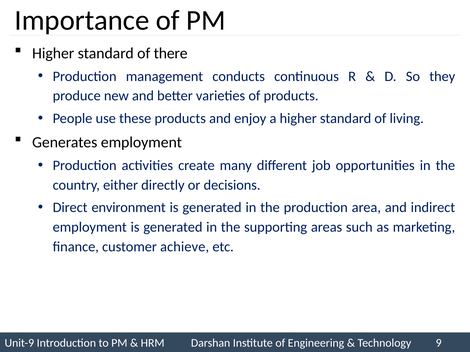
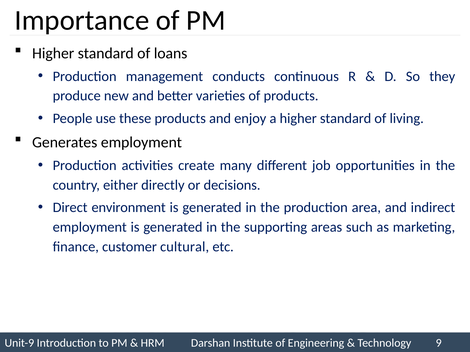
there: there -> loans
achieve: achieve -> cultural
